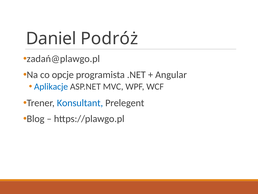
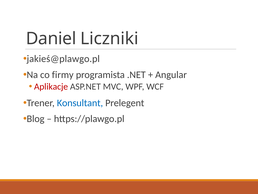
Podróż: Podróż -> Liczniki
zadań@plawgo.pl: zadań@plawgo.pl -> jakieś@plawgo.pl
opcje: opcje -> firmy
Aplikacje colour: blue -> red
